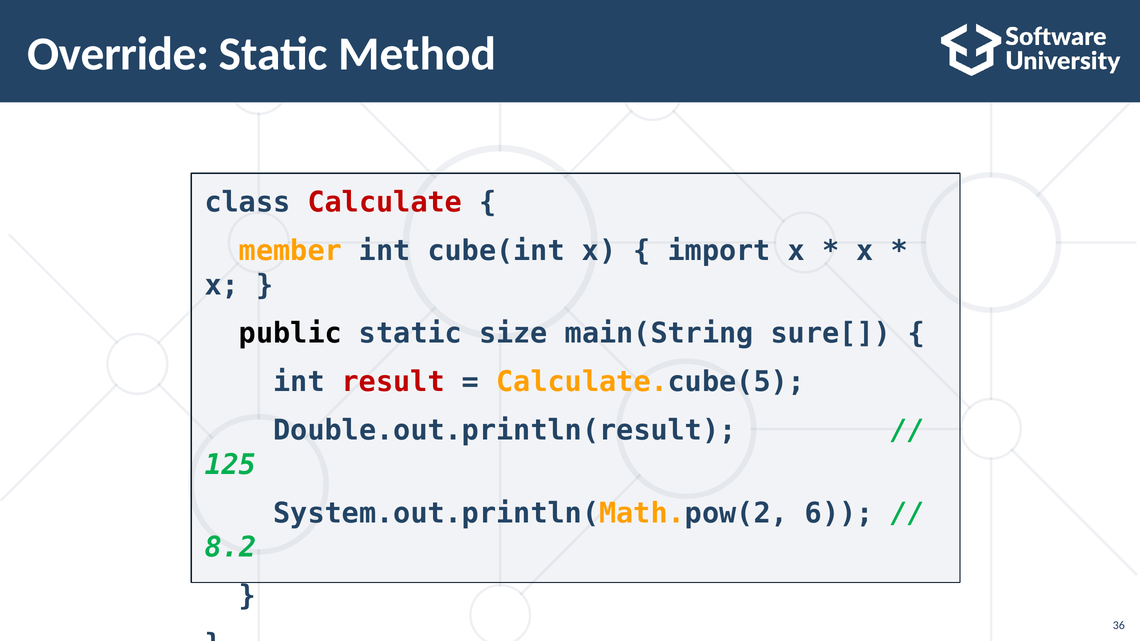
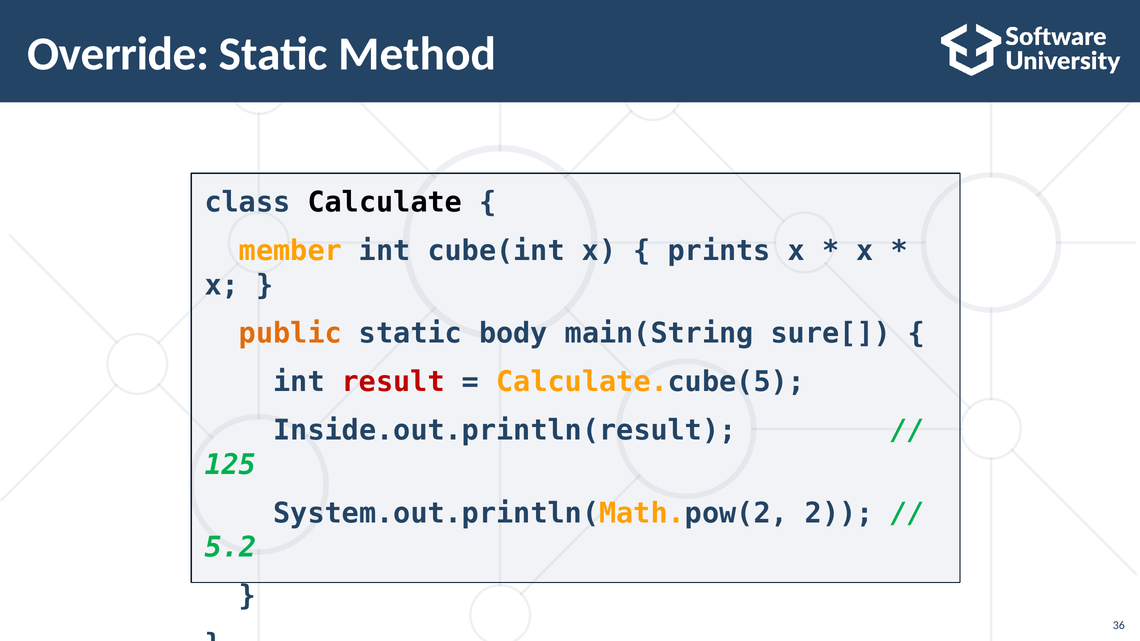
Calculate colour: red -> black
import: import -> prints
public colour: black -> orange
size: size -> body
Double.out.println(result: Double.out.println(result -> Inside.out.println(result
6: 6 -> 2
8.2: 8.2 -> 5.2
